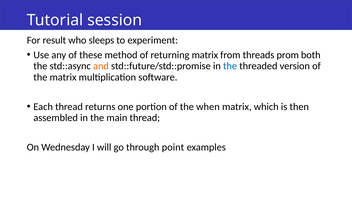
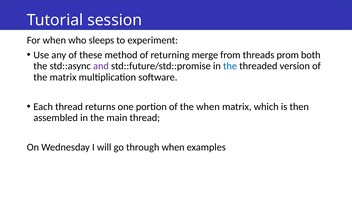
For result: result -> when
returning matrix: matrix -> merge
and colour: orange -> purple
through point: point -> when
